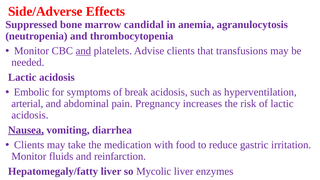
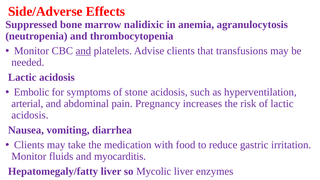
candidal: candidal -> nalidixic
break: break -> stone
Nausea underline: present -> none
reinfarction: reinfarction -> myocarditis
